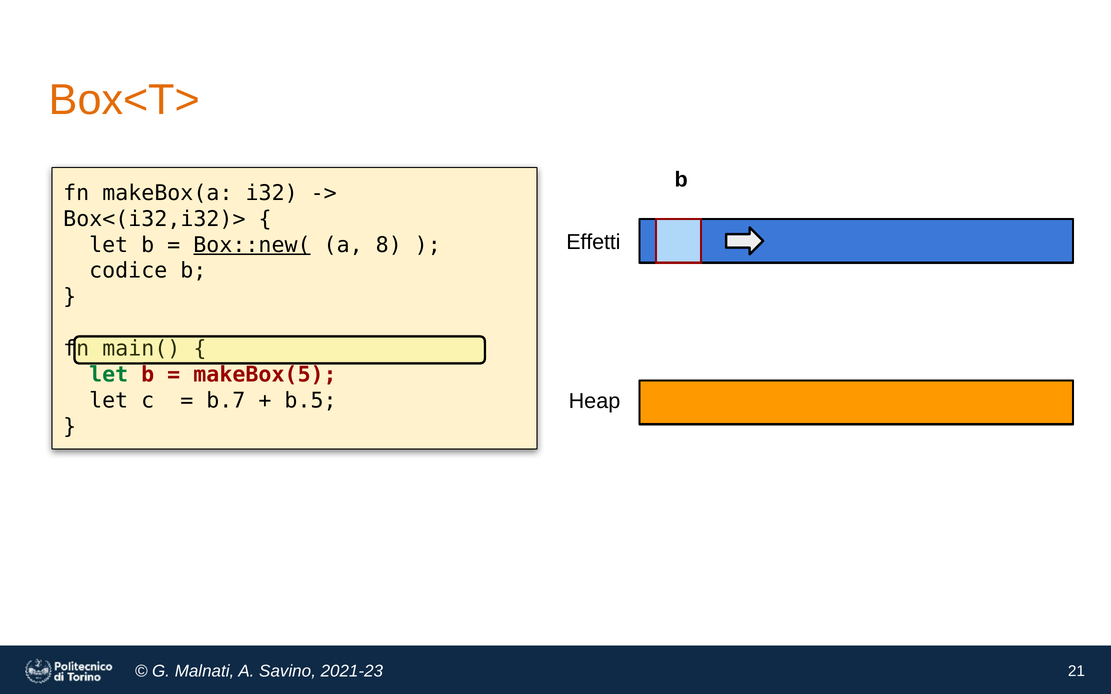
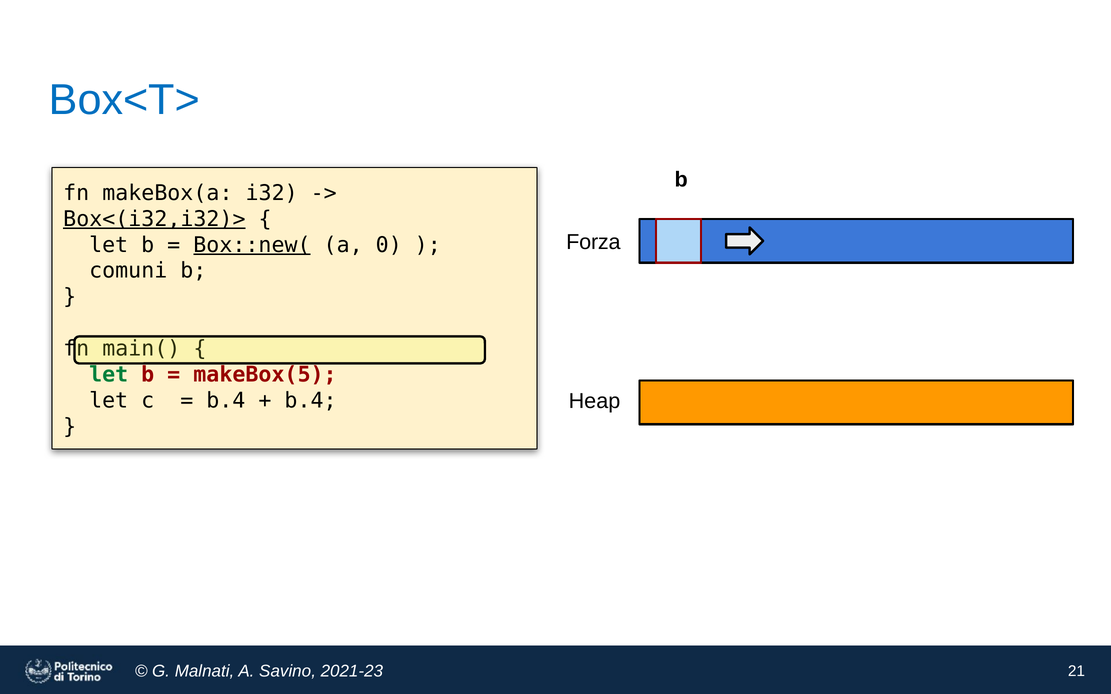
Box<T> colour: orange -> blue
Box<(i32,i32)> underline: none -> present
Effetti: Effetti -> Forza
8: 8 -> 0
codice: codice -> comuni
b.7 at (226, 401): b.7 -> b.4
b.5 at (311, 401): b.5 -> b.4
